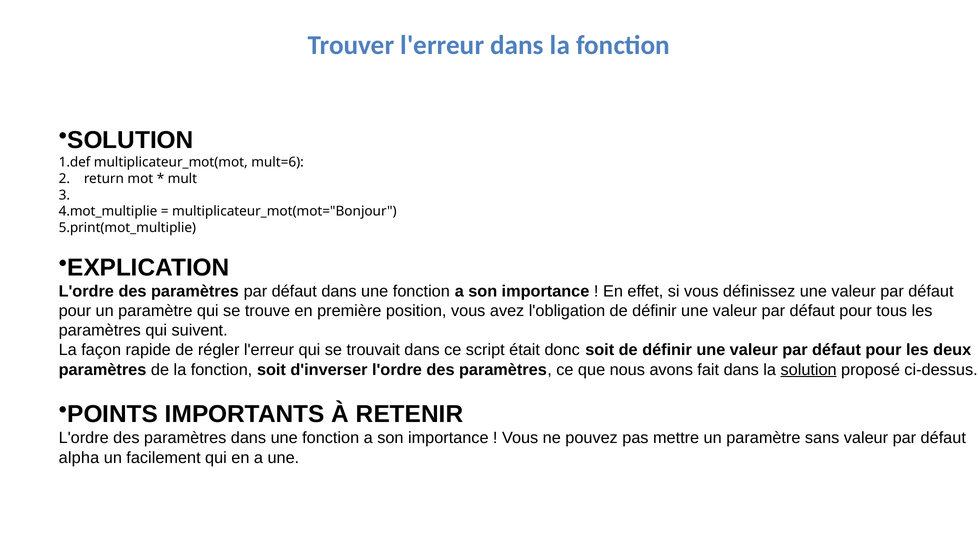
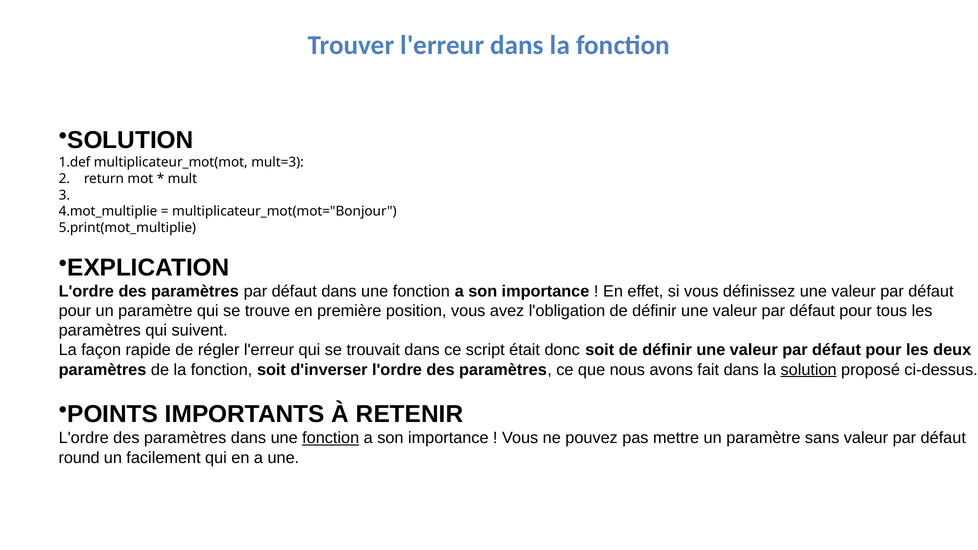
mult=6: mult=6 -> mult=3
fonction at (331, 438) underline: none -> present
alpha: alpha -> round
